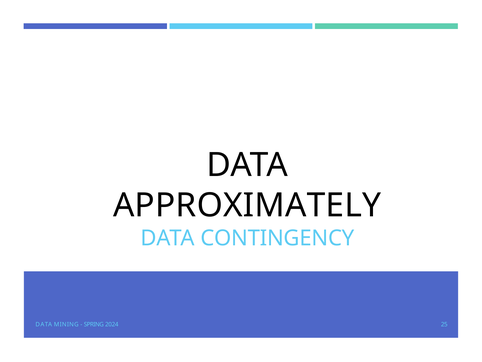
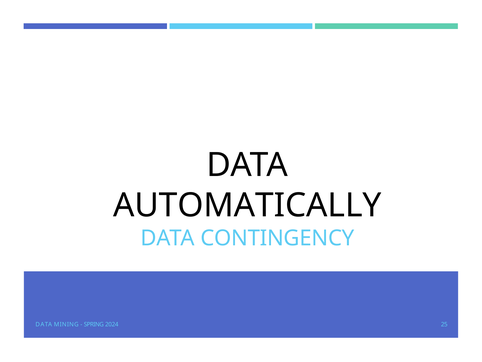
APPROXIMATELY: APPROXIMATELY -> AUTOMATICALLY
